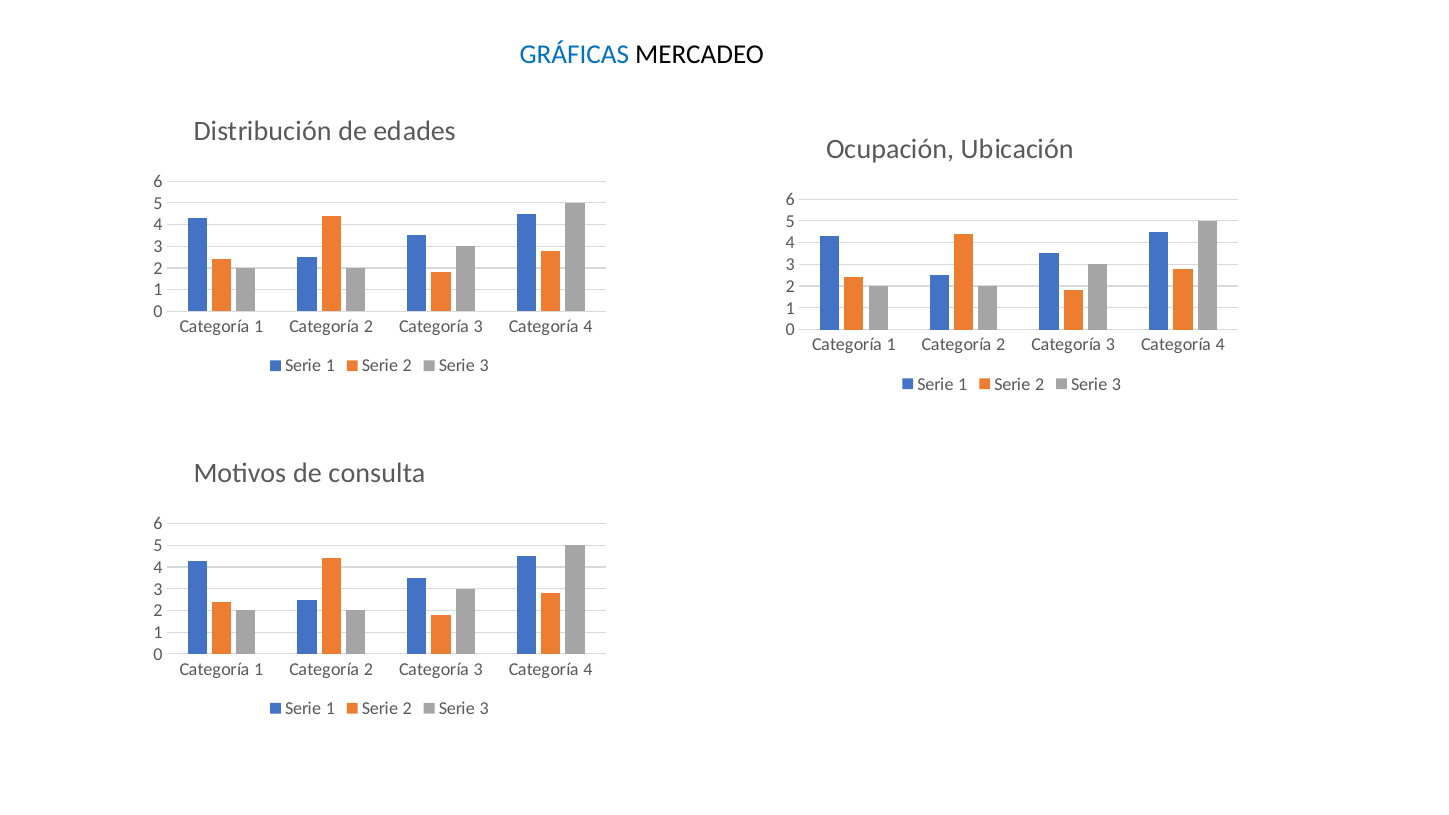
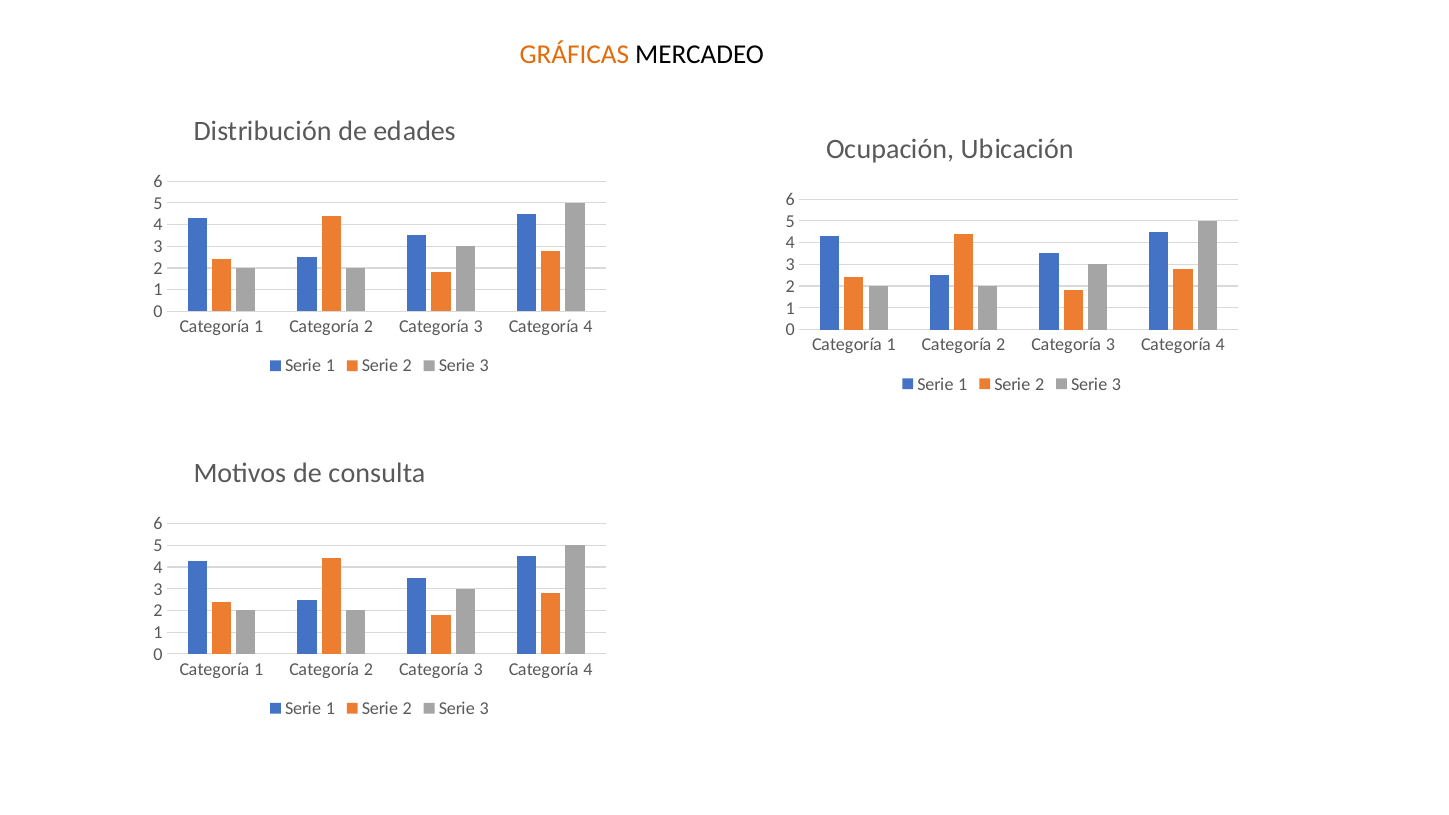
GRÁFICAS colour: blue -> orange
